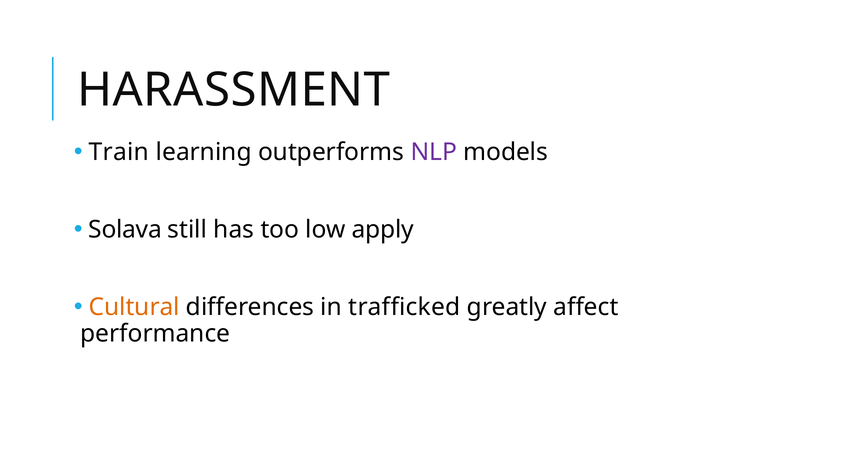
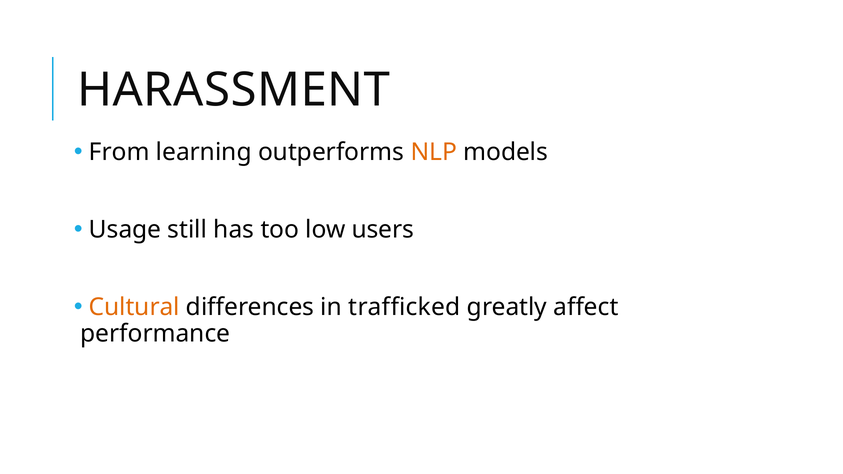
Train: Train -> From
NLP colour: purple -> orange
Solava: Solava -> Usage
apply: apply -> users
